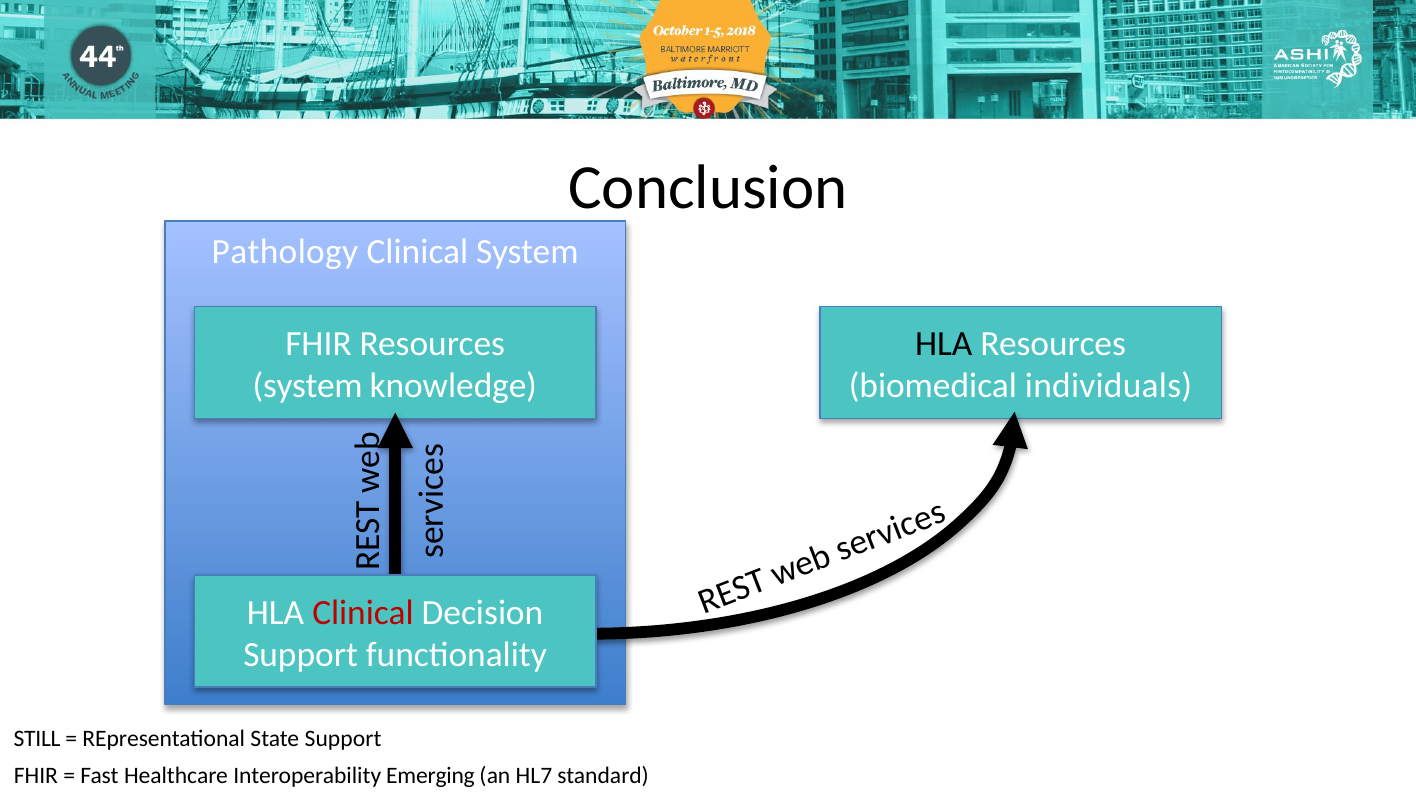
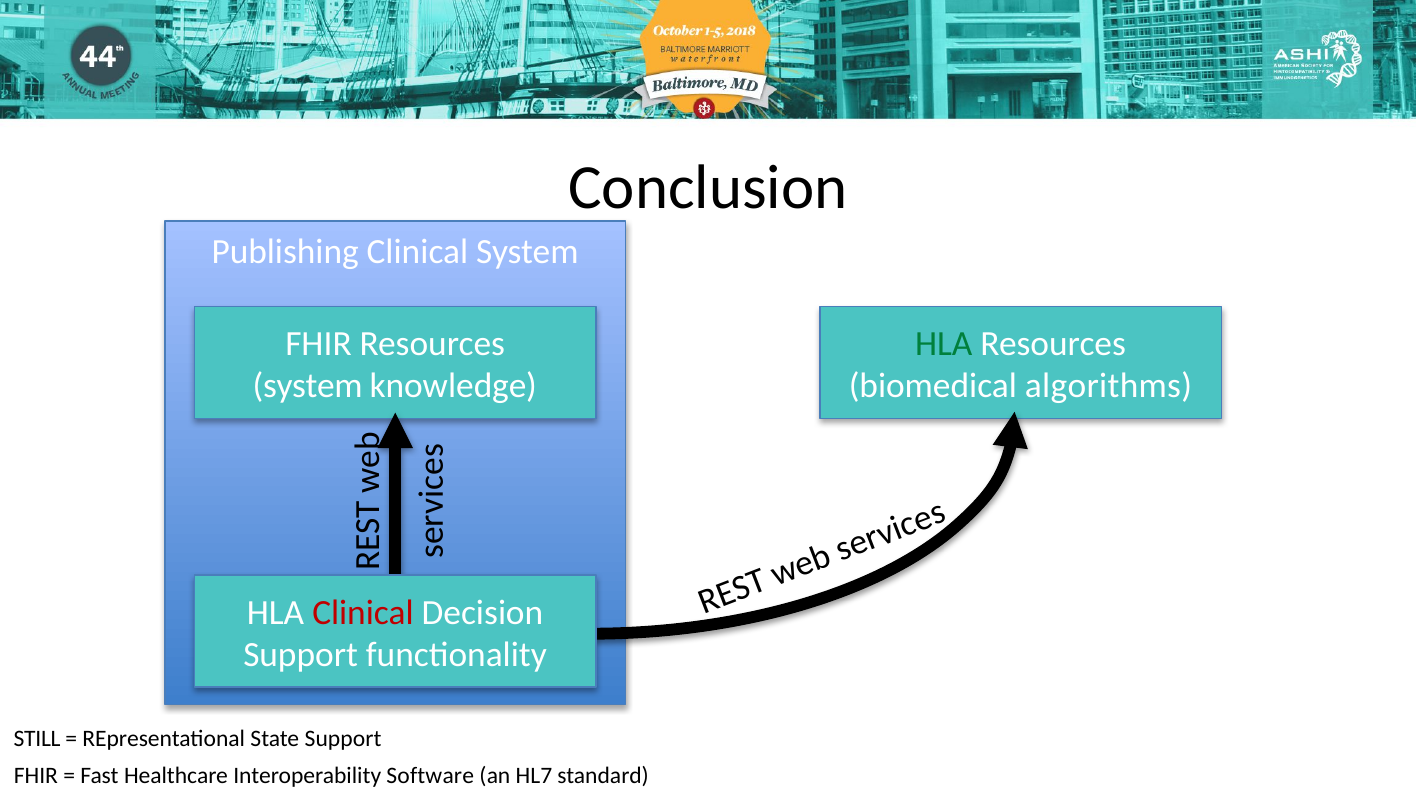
Pathology: Pathology -> Publishing
HLA at (944, 344) colour: black -> green
individuals: individuals -> algorithms
Emerging: Emerging -> Software
